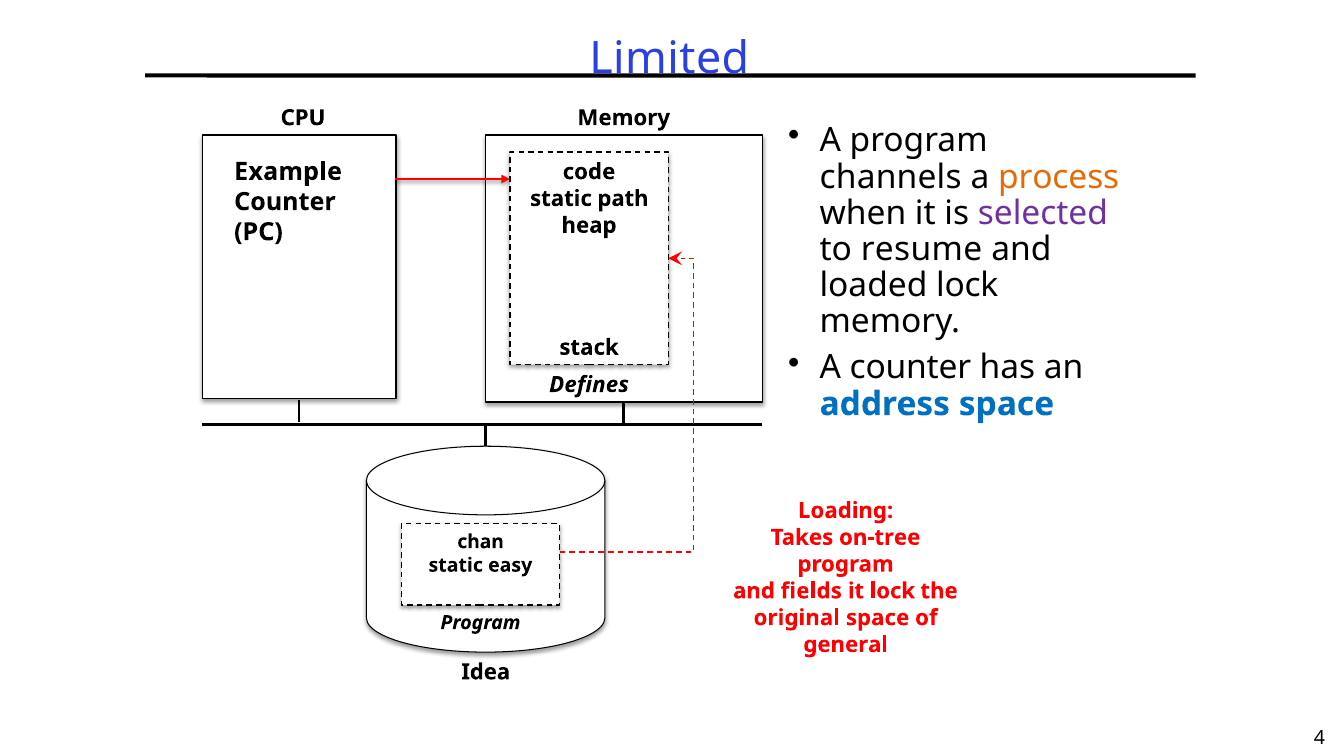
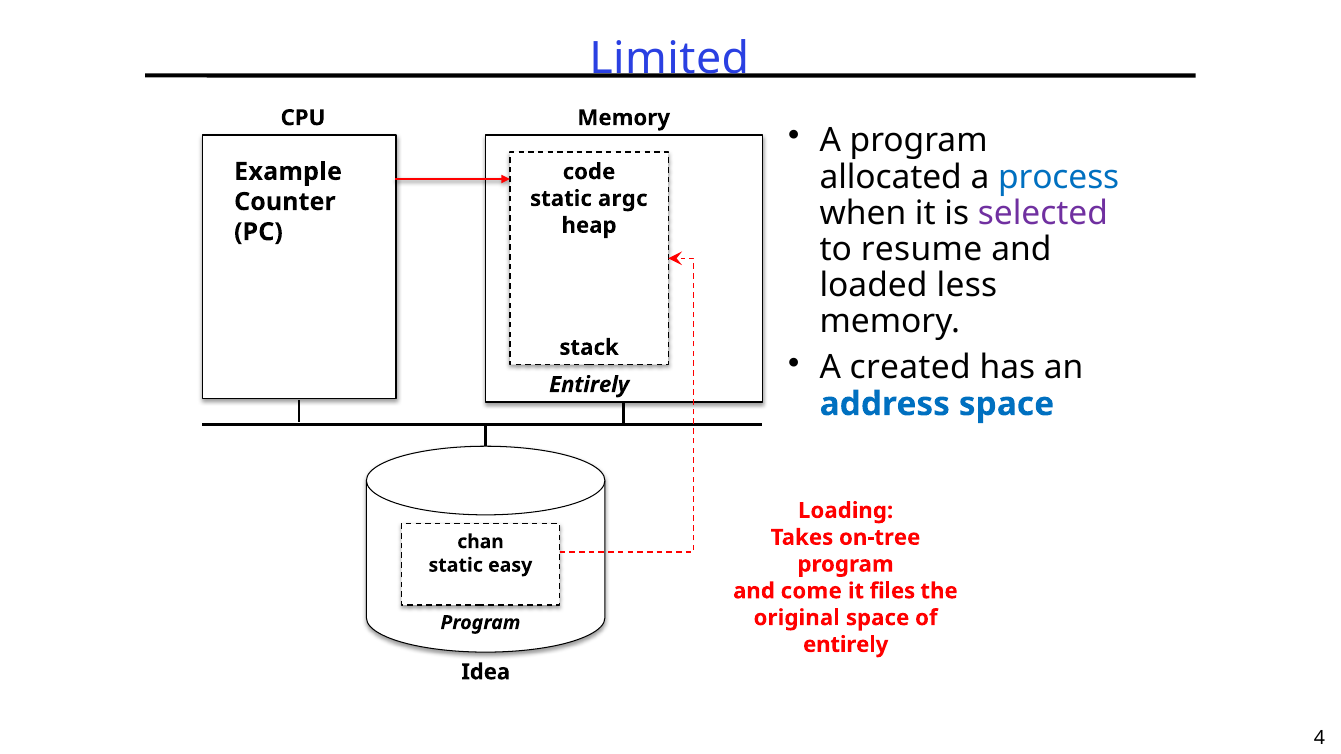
channels: channels -> allocated
process colour: orange -> blue
path: path -> argc
loaded lock: lock -> less
A counter: counter -> created
Defines at (589, 385): Defines -> Entirely
fields: fields -> come
it lock: lock -> files
general at (846, 645): general -> entirely
